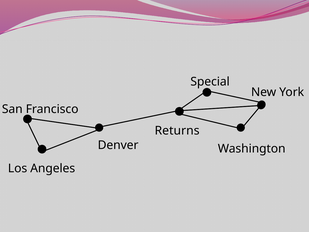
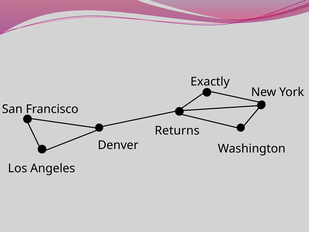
Special: Special -> Exactly
